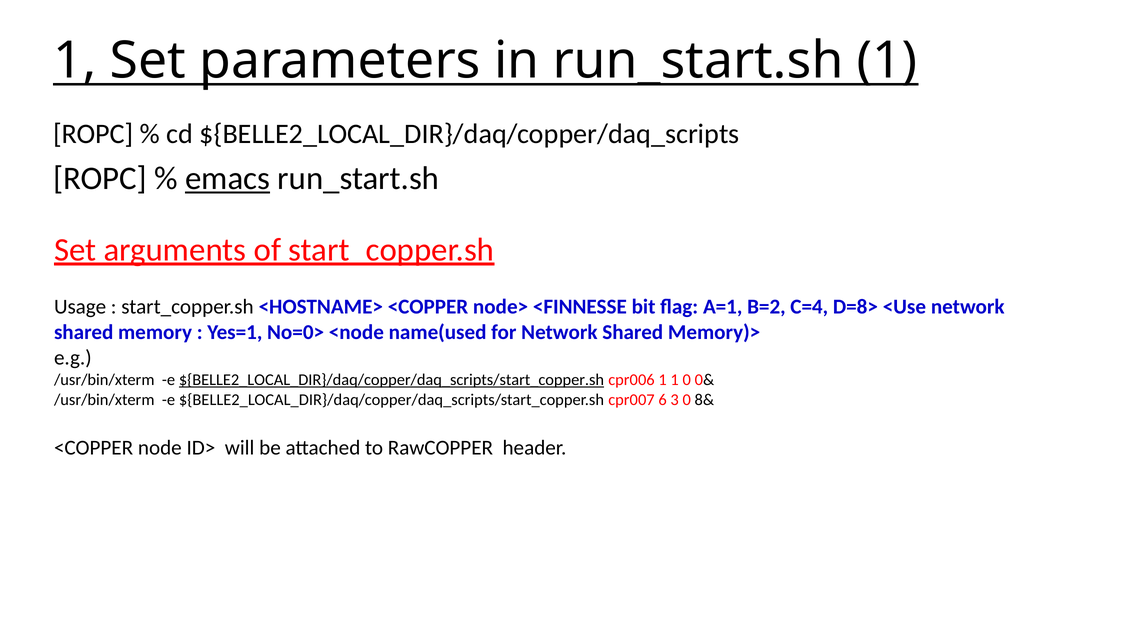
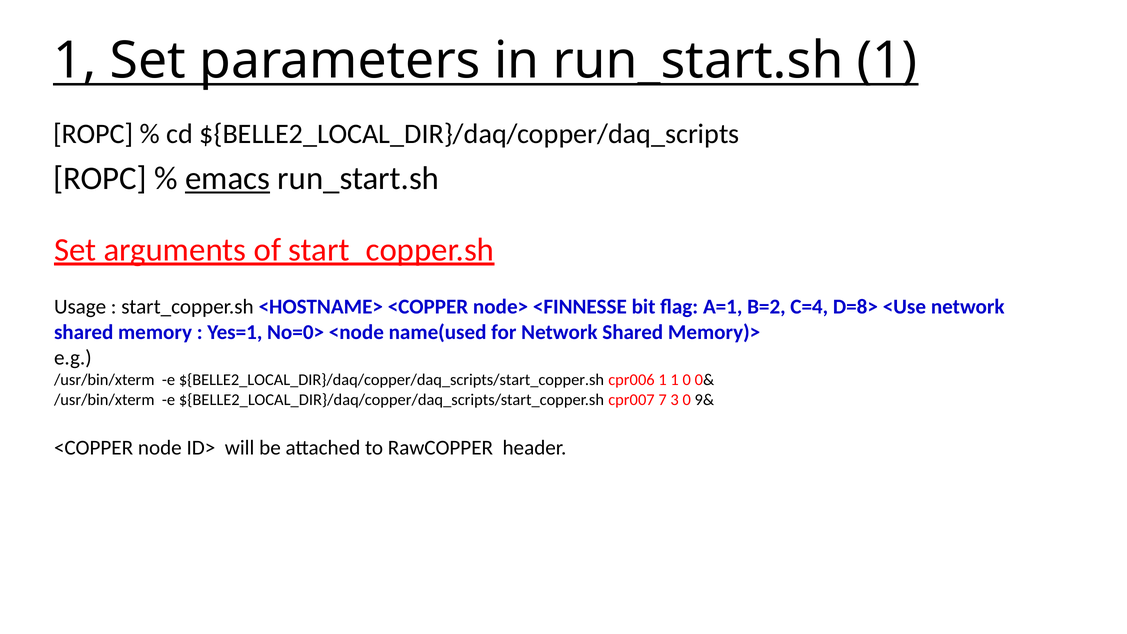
${BELLE2_LOCAL_DIR}/daq/copper/daq_scripts/start_copper.sh at (392, 380) underline: present -> none
6: 6 -> 7
8&: 8& -> 9&
